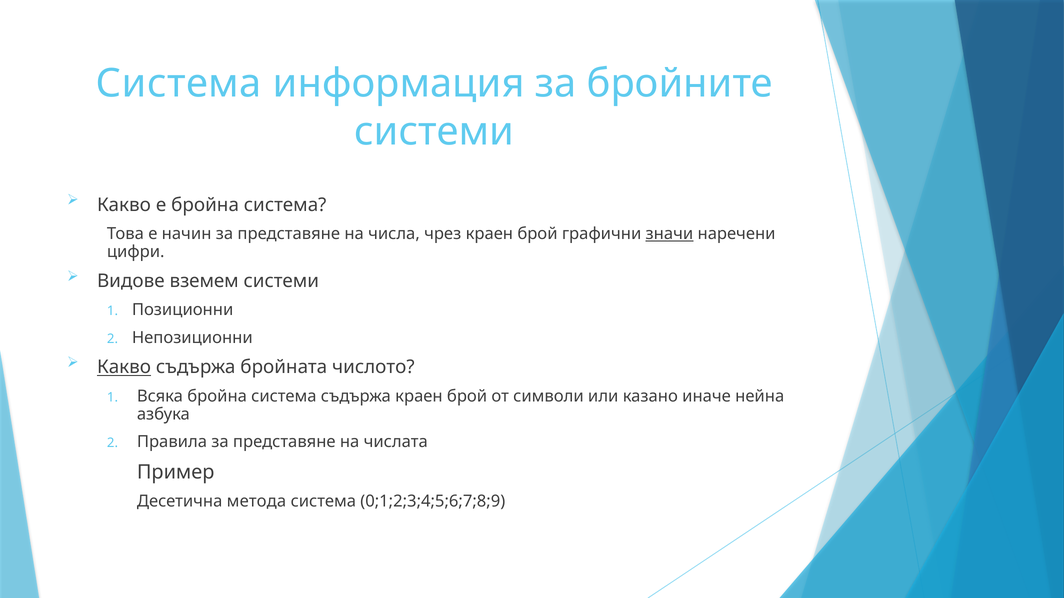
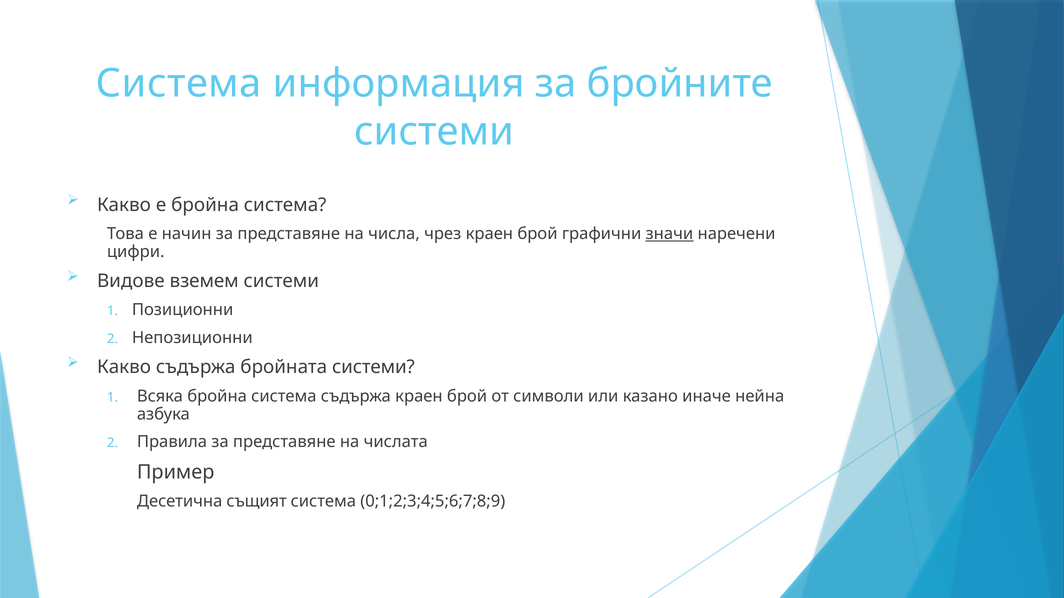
Какво at (124, 368) underline: present -> none
бройната числото: числото -> системи
метода: метода -> същият
